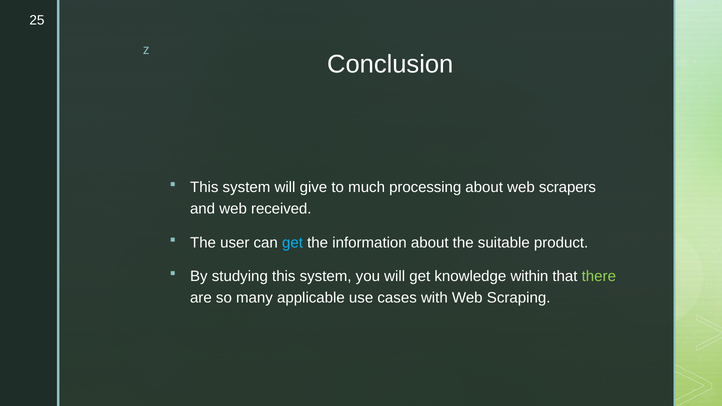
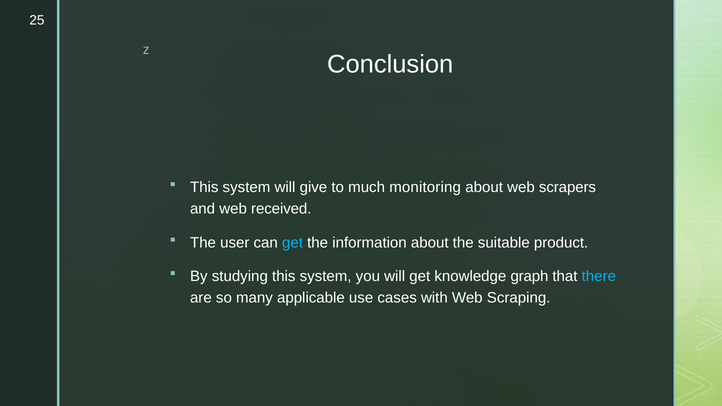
processing: processing -> monitoring
within: within -> graph
there colour: light green -> light blue
